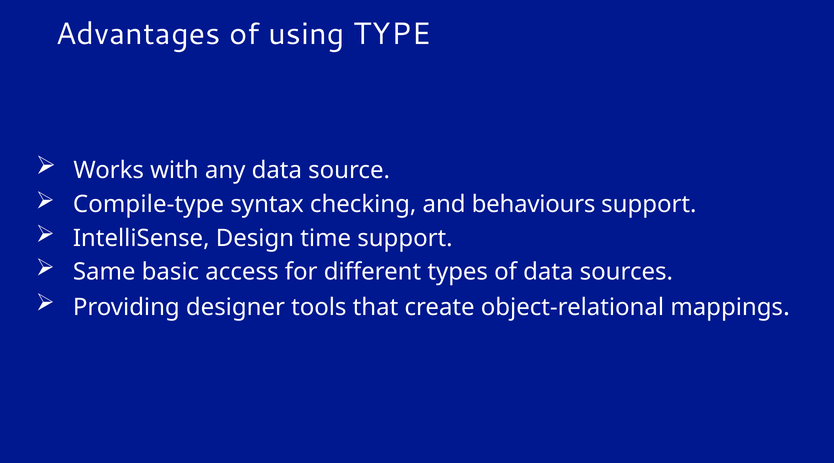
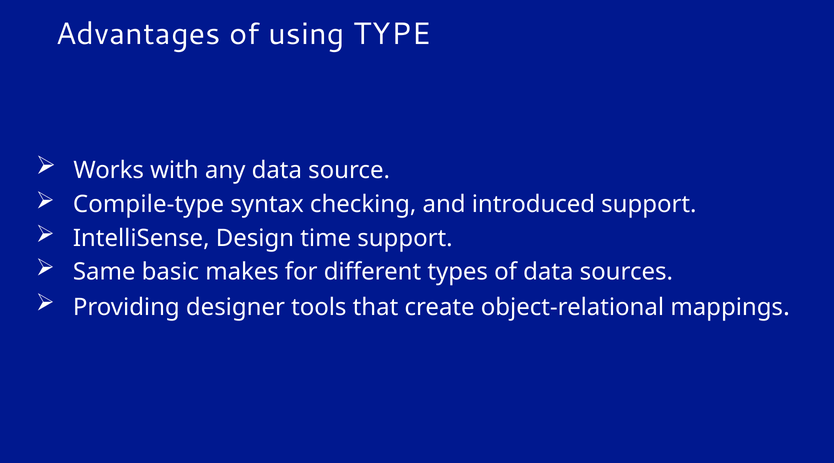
behaviours: behaviours -> introduced
access: access -> makes
